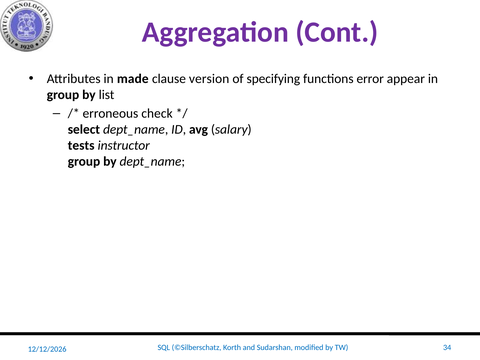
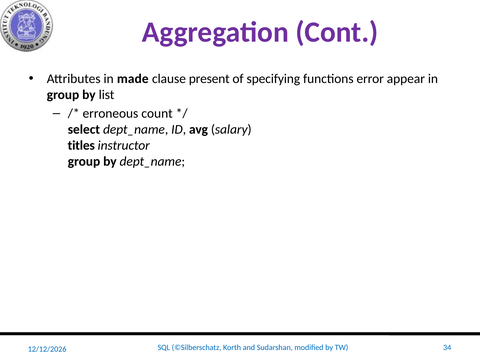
version: version -> present
check: check -> count
tests: tests -> titles
